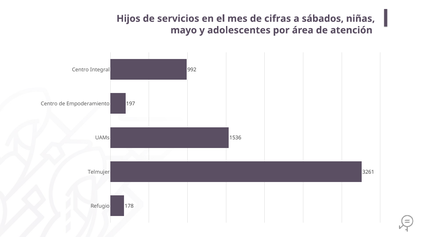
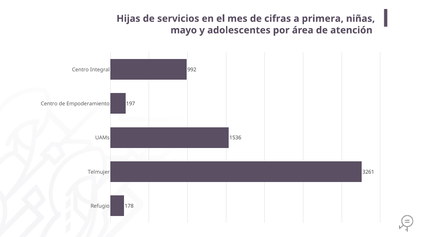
Hijos: Hijos -> Hijas
sábados: sábados -> primera
